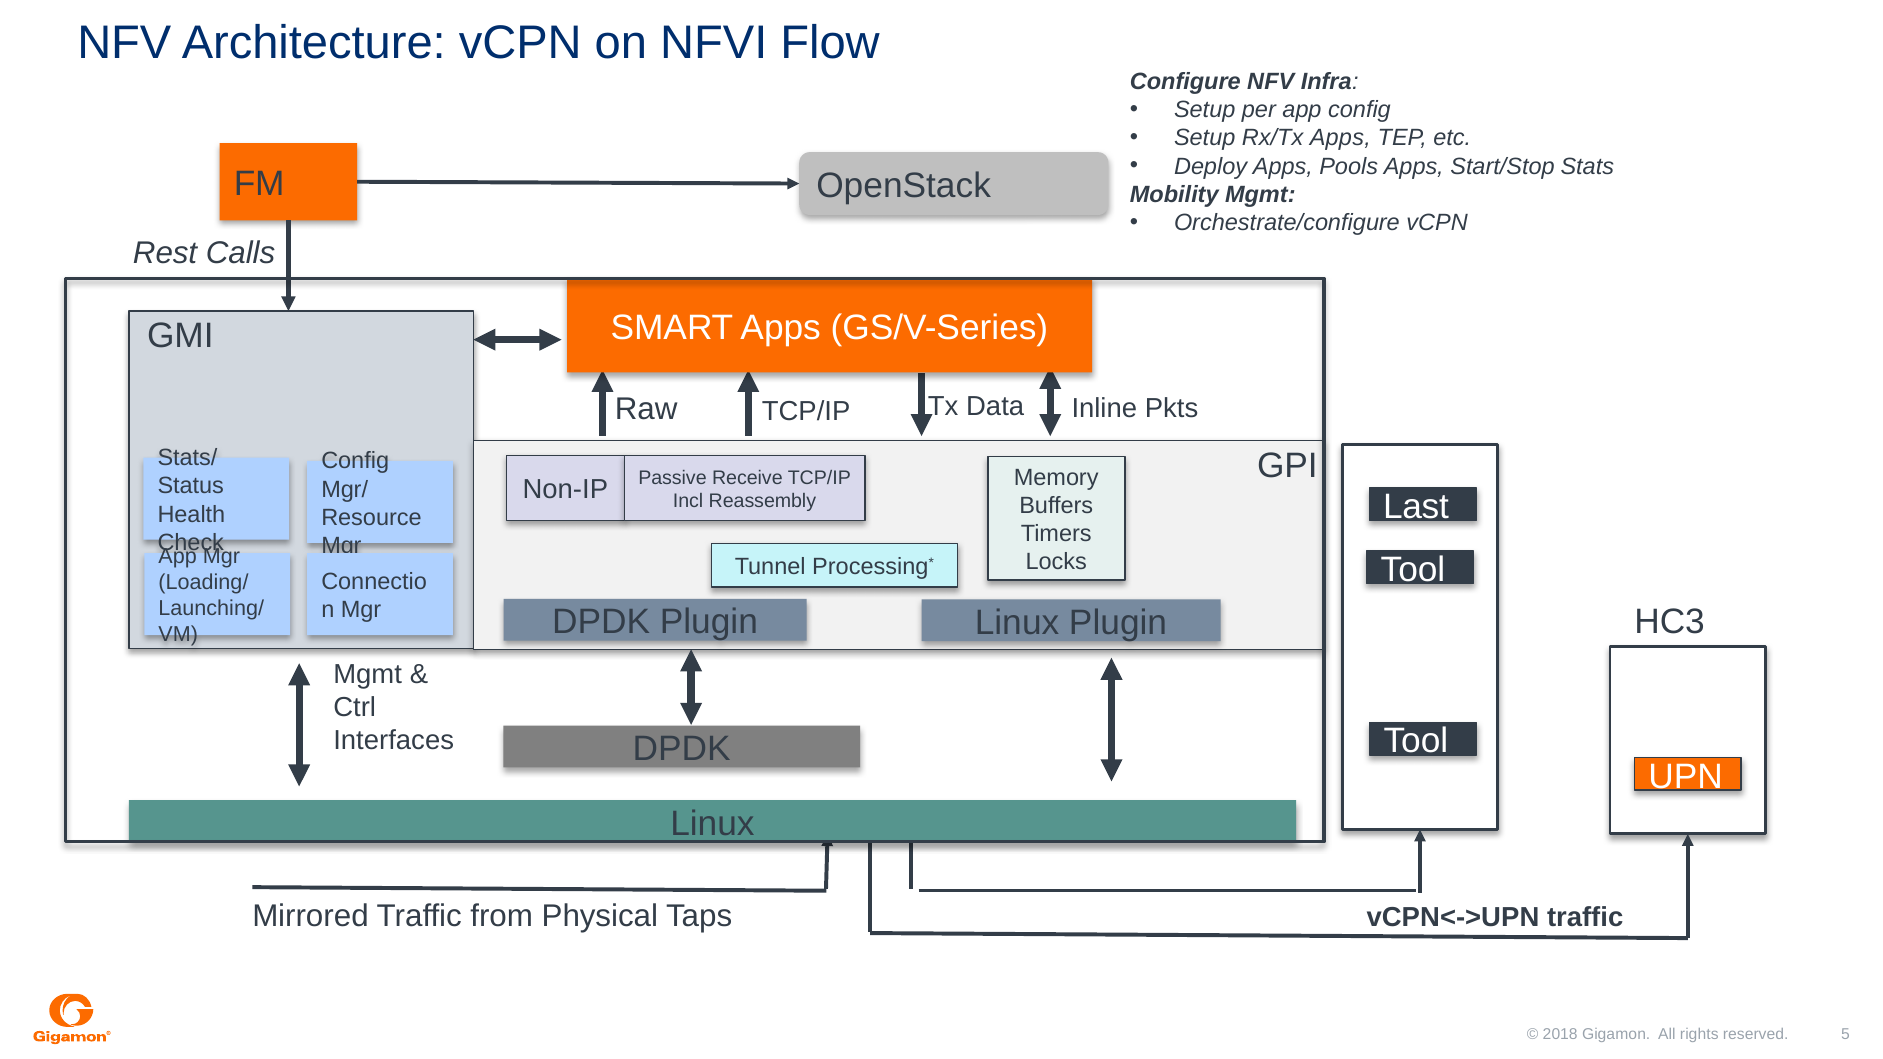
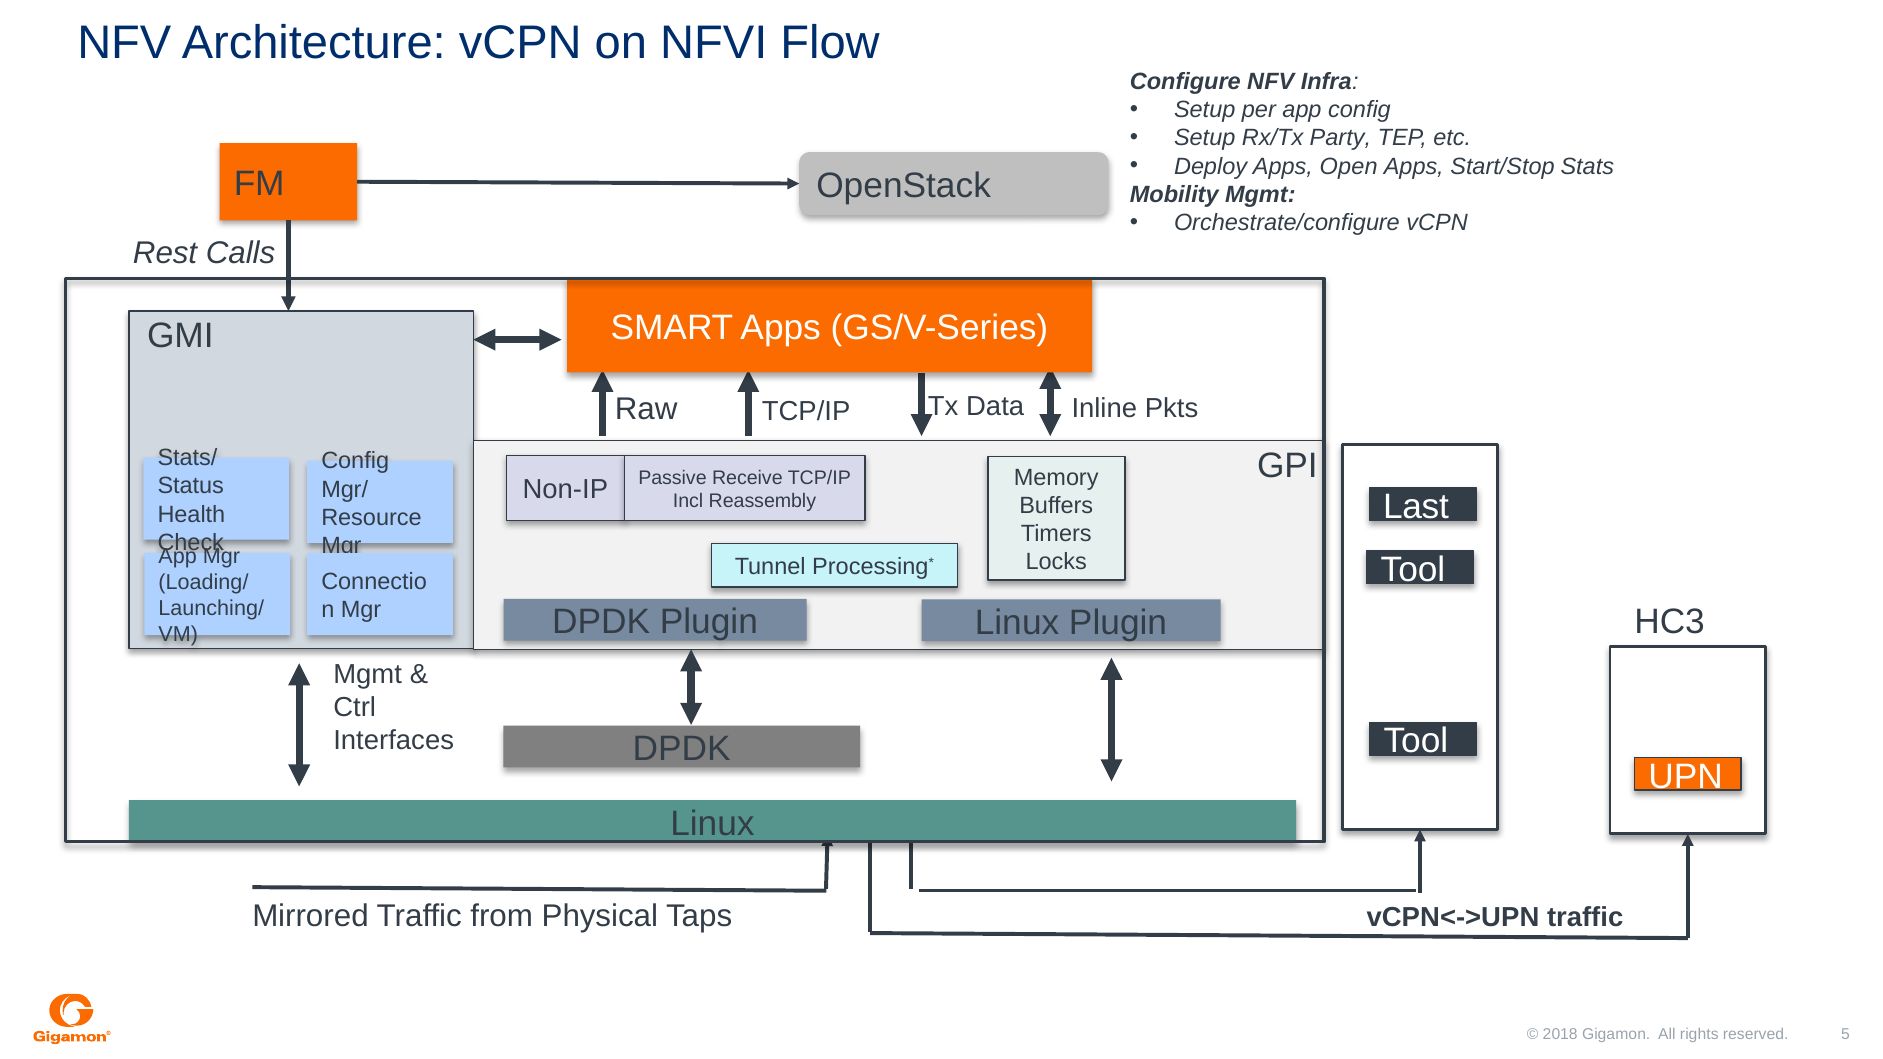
Rx/Tx Apps: Apps -> Party
Pools: Pools -> Open
